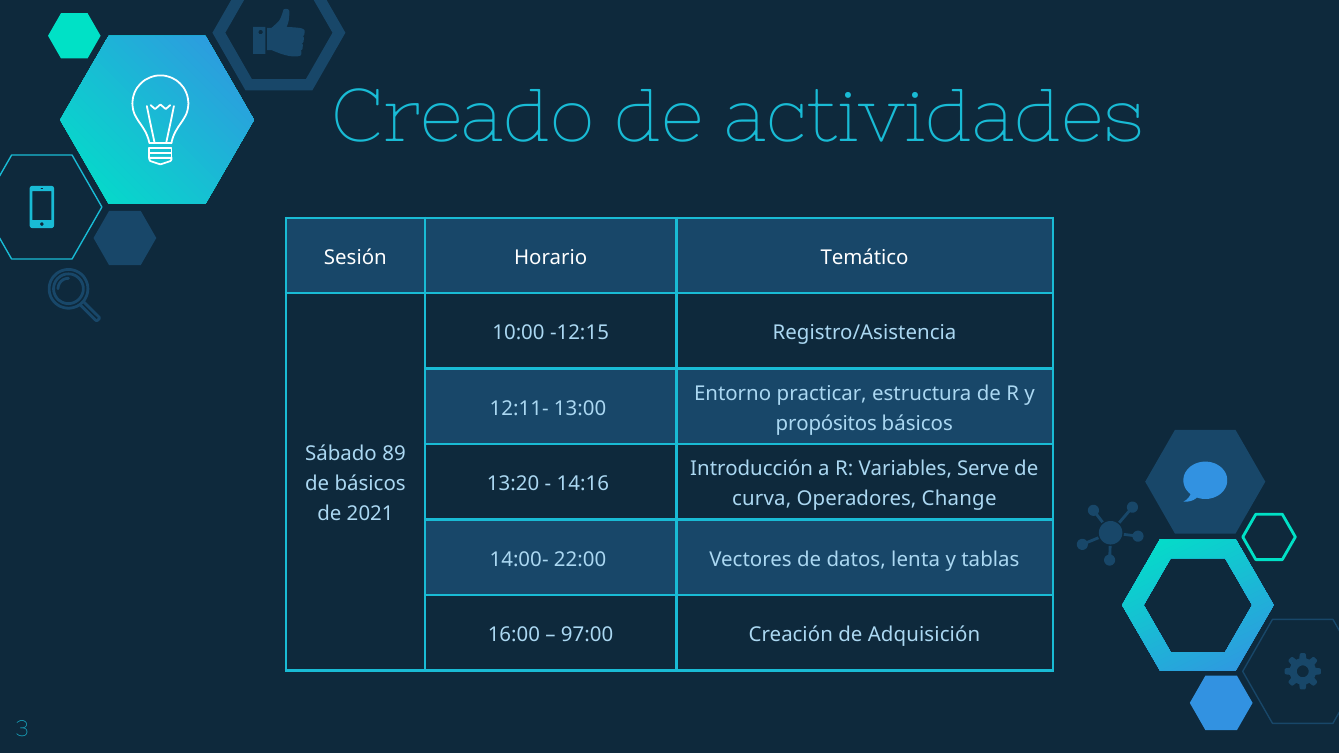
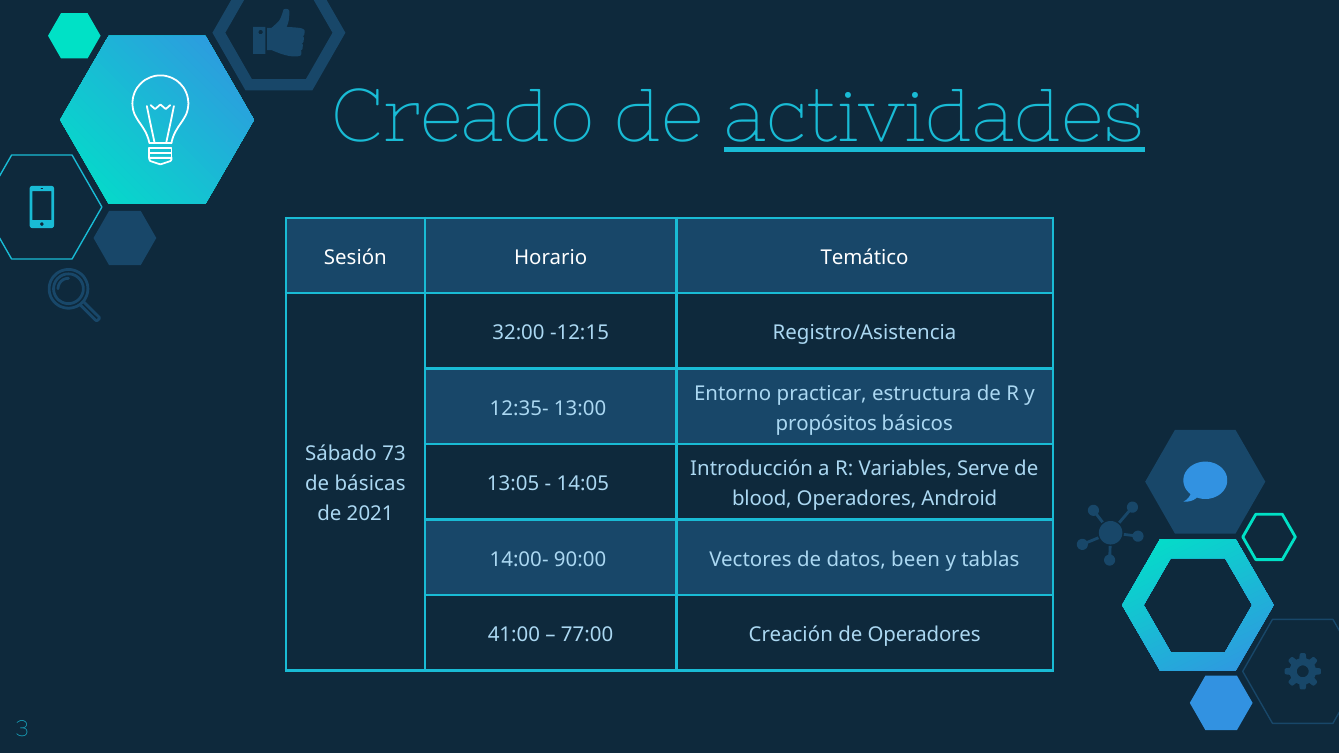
actividades underline: none -> present
10:00: 10:00 -> 32:00
12:11-: 12:11- -> 12:35-
89: 89 -> 73
de básicos: básicos -> básicas
13:20: 13:20 -> 13:05
14:16: 14:16 -> 14:05
curva: curva -> blood
Change: Change -> Android
22:00: 22:00 -> 90:00
lenta: lenta -> been
16:00: 16:00 -> 41:00
97:00: 97:00 -> 77:00
de Adquisición: Adquisición -> Operadores
